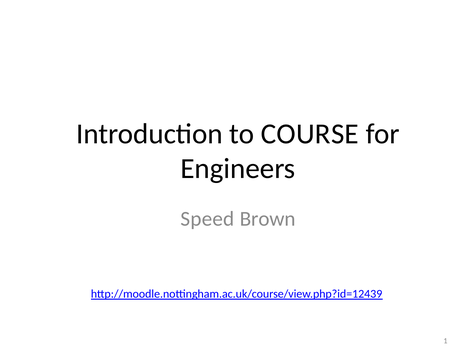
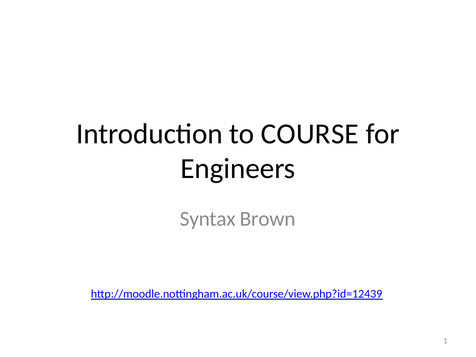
Speed: Speed -> Syntax
